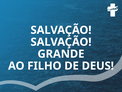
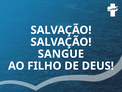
GRANDE: GRANDE -> SANGUE
